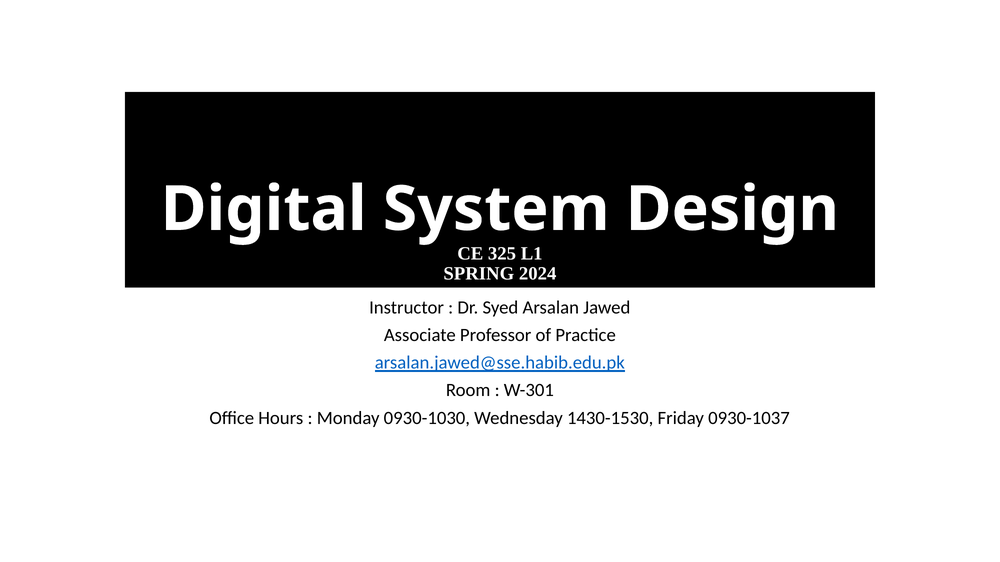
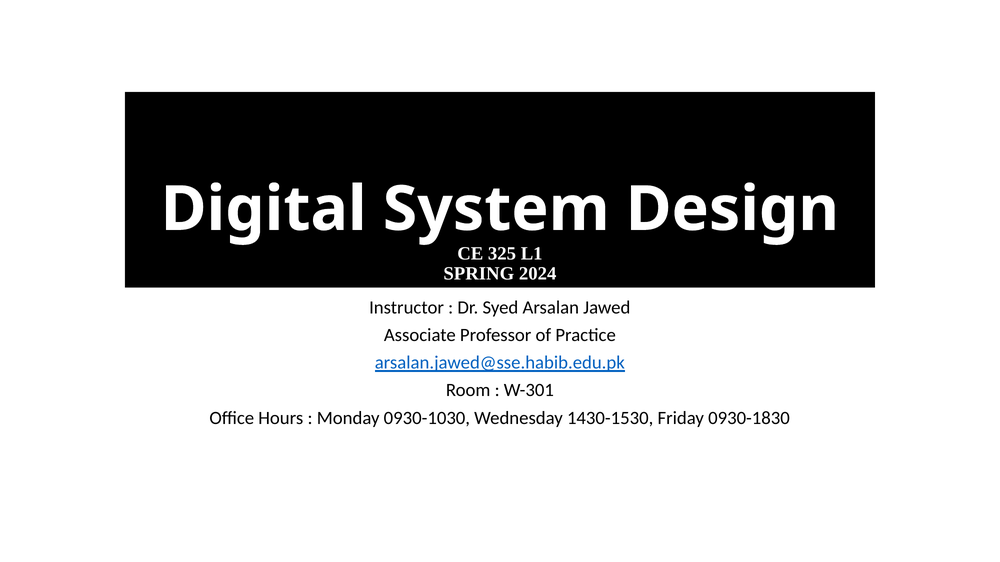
0930-1037: 0930-1037 -> 0930-1830
